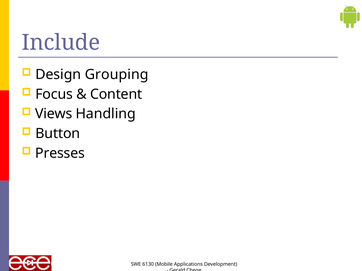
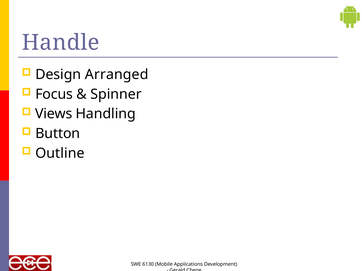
Include: Include -> Handle
Grouping: Grouping -> Arranged
Content: Content -> Spinner
Presses: Presses -> Outline
